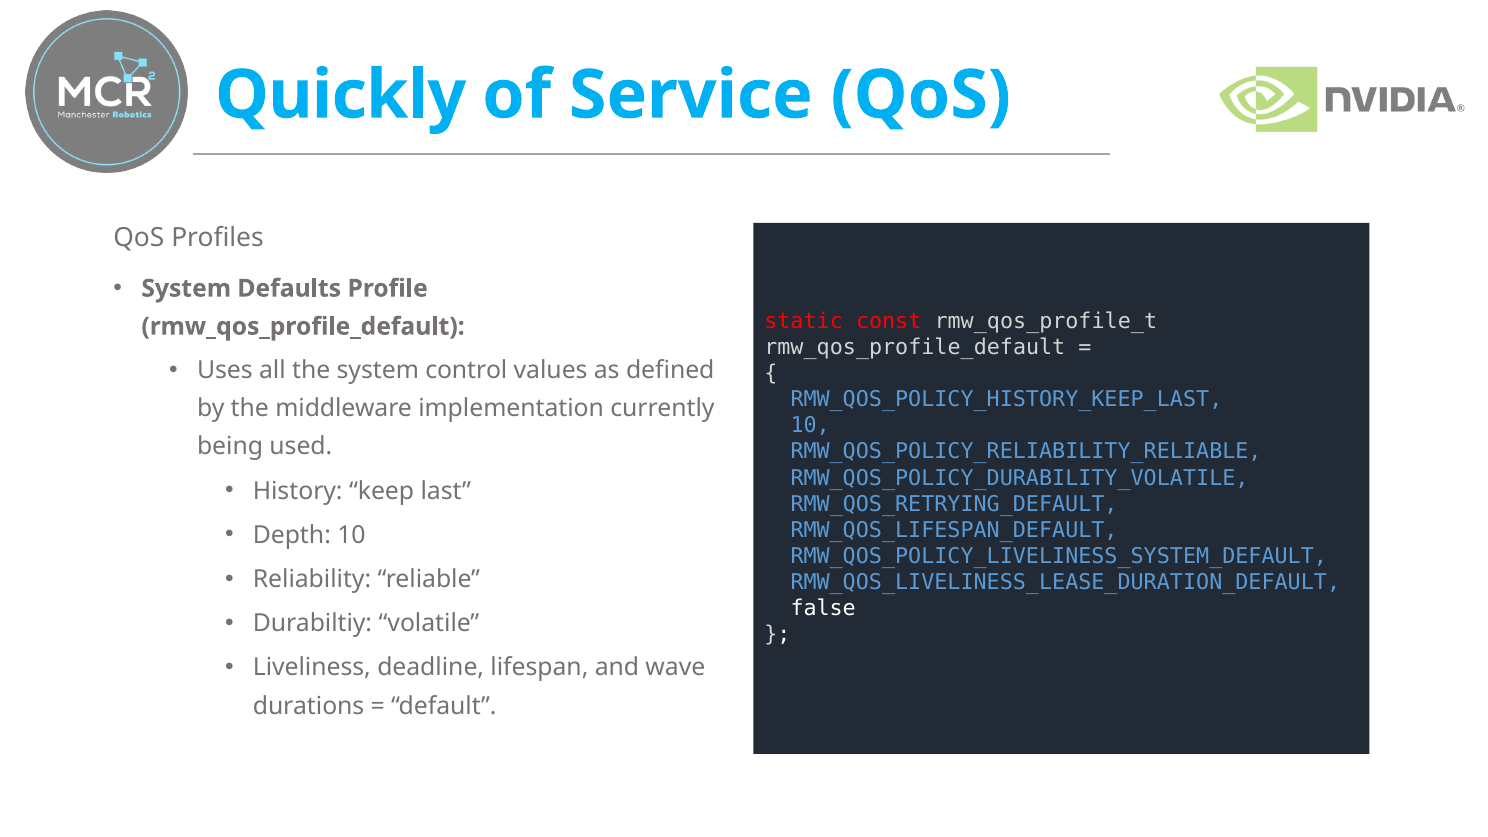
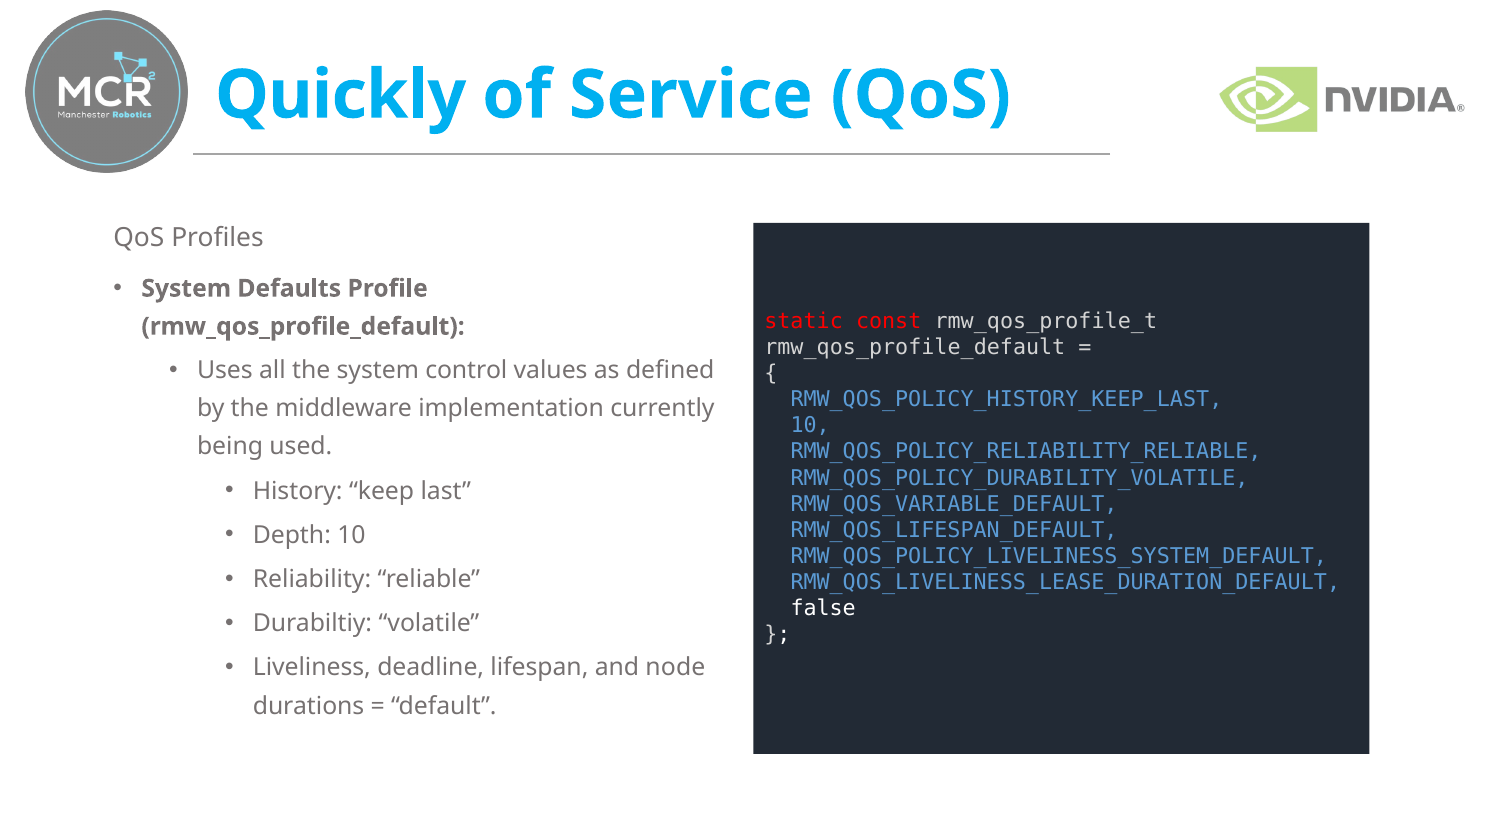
RMW_QOS_RETRYING_DEFAULT: RMW_QOS_RETRYING_DEFAULT -> RMW_QOS_VARIABLE_DEFAULT
wave: wave -> node
